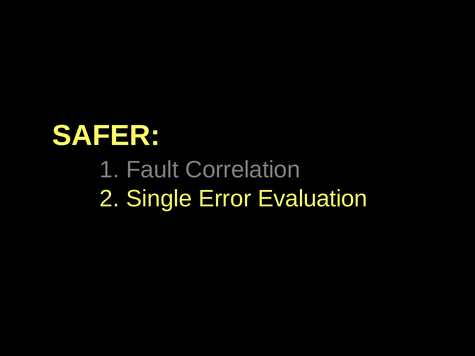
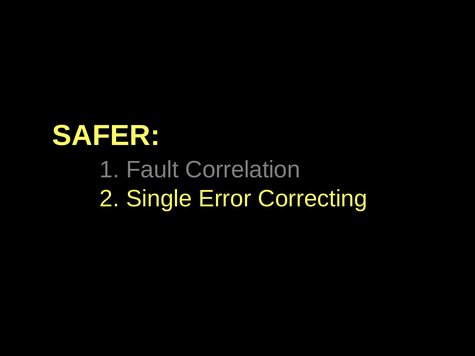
Evaluation: Evaluation -> Correcting
